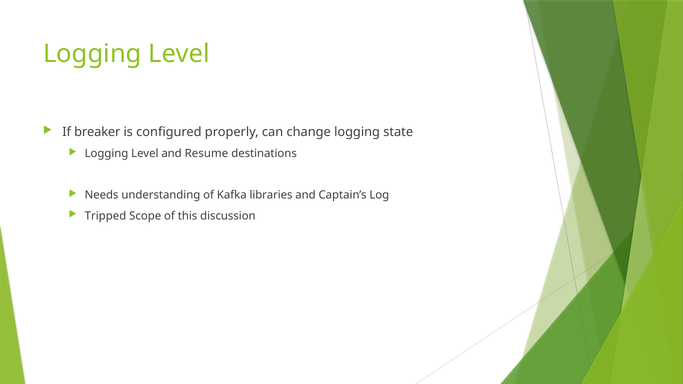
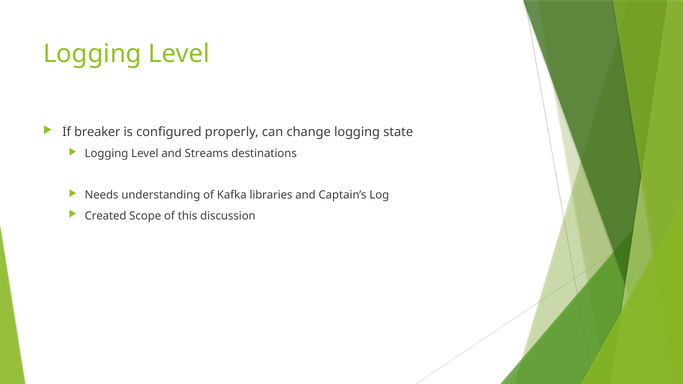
Resume: Resume -> Streams
Tripped: Tripped -> Created
